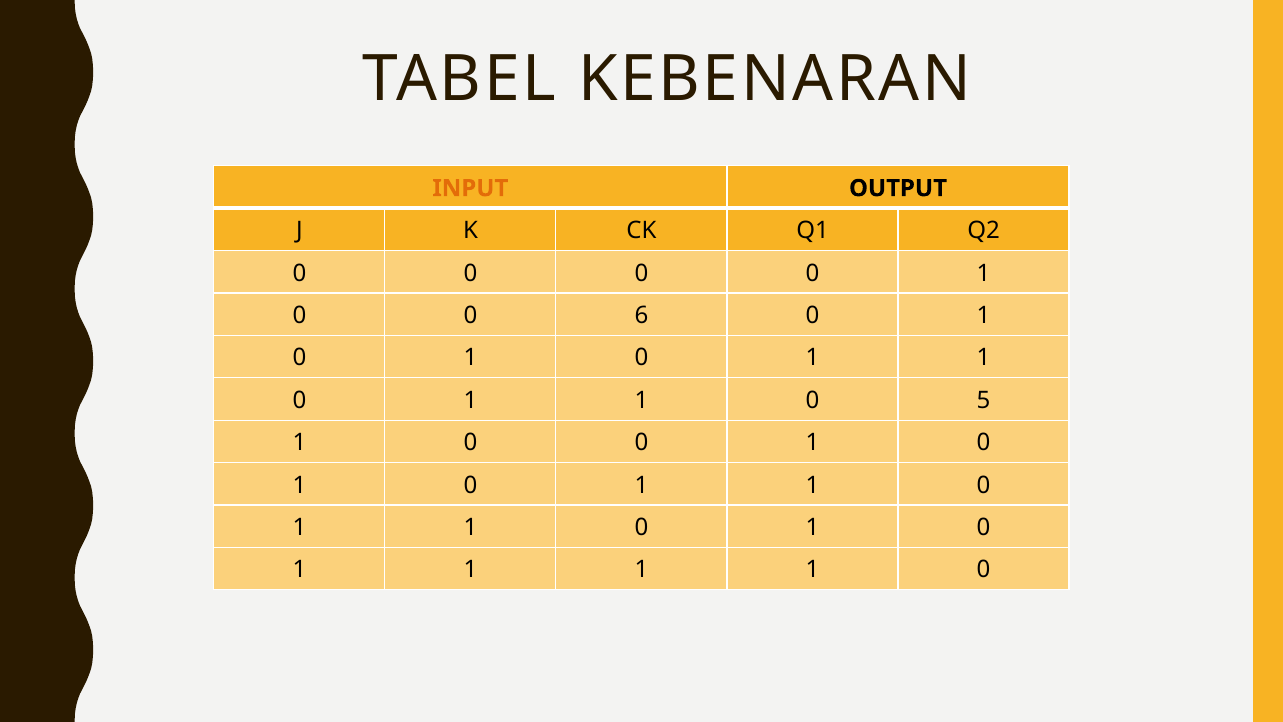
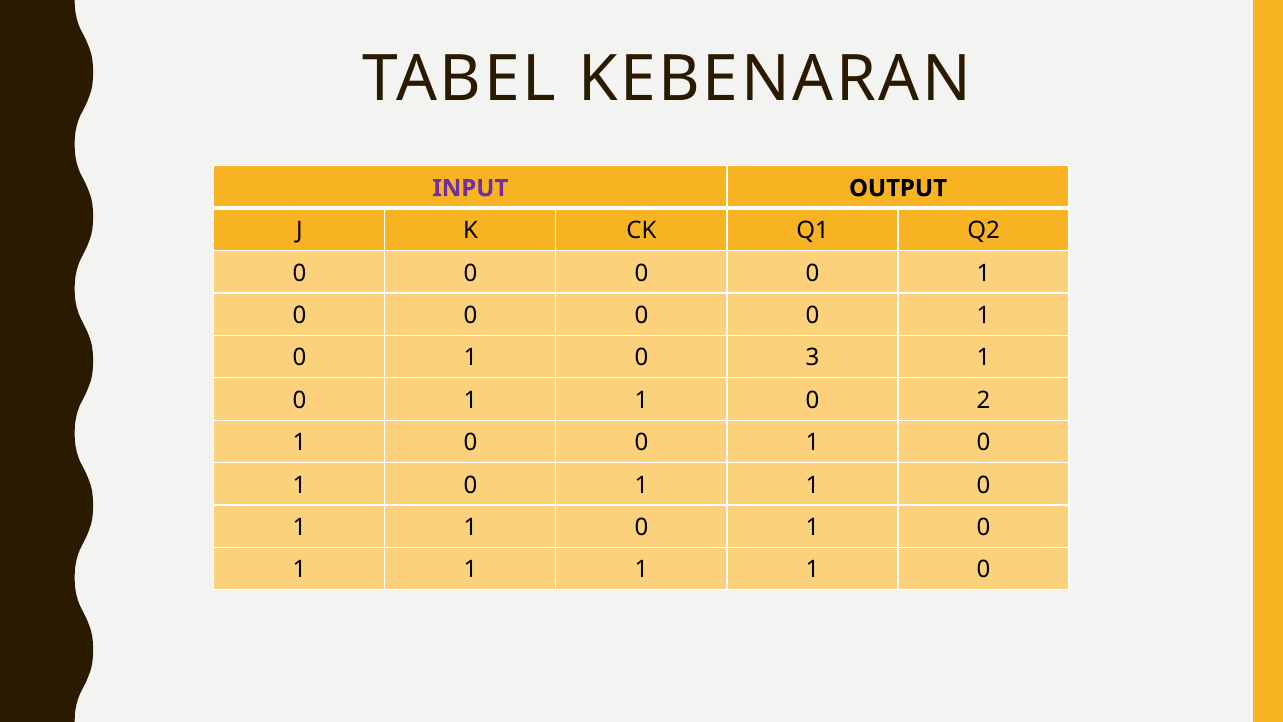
INPUT colour: orange -> purple
6 at (642, 315): 6 -> 0
1 at (813, 358): 1 -> 3
5: 5 -> 2
